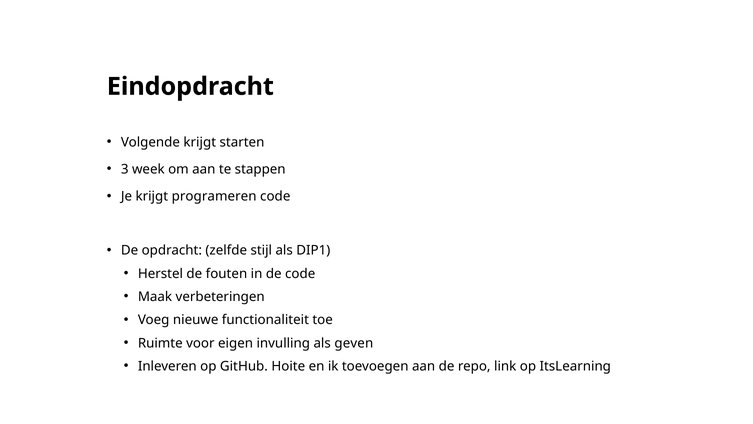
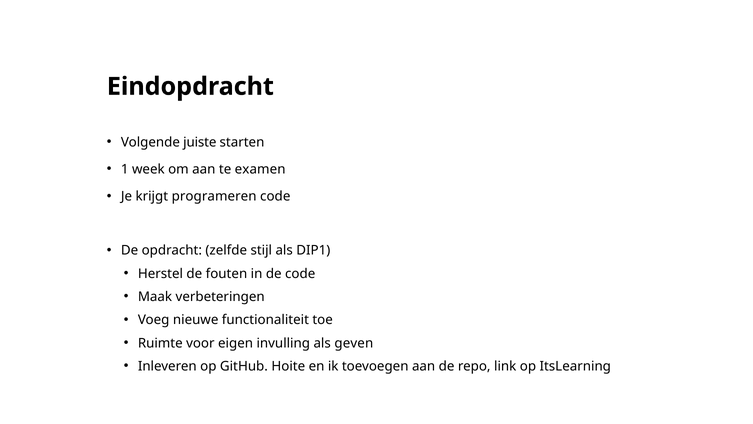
Volgende krijgt: krijgt -> juiste
3: 3 -> 1
stappen: stappen -> examen
